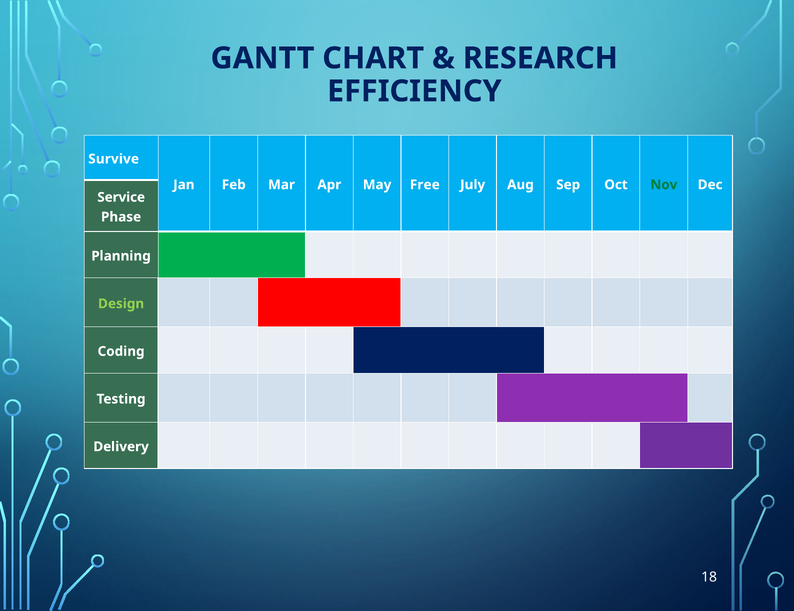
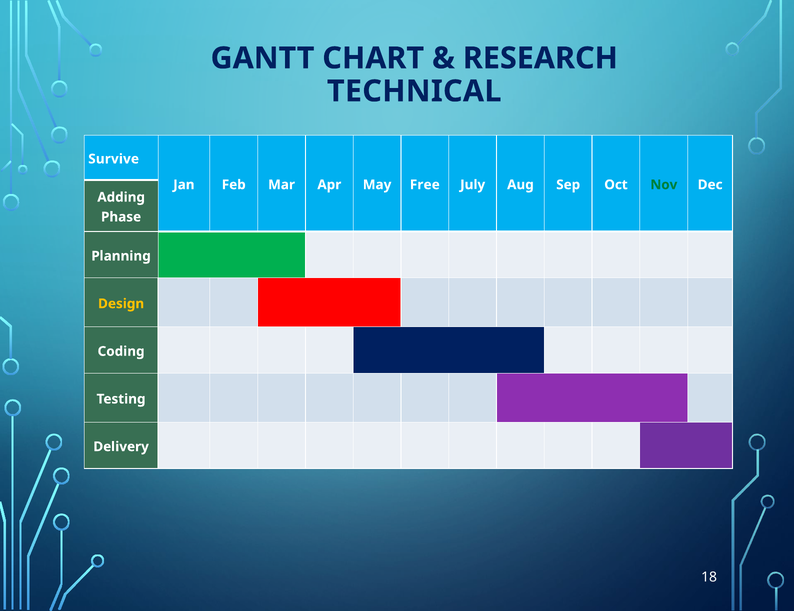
EFFICIENCY: EFFICIENCY -> TECHNICAL
Service: Service -> Adding
Design colour: light green -> yellow
